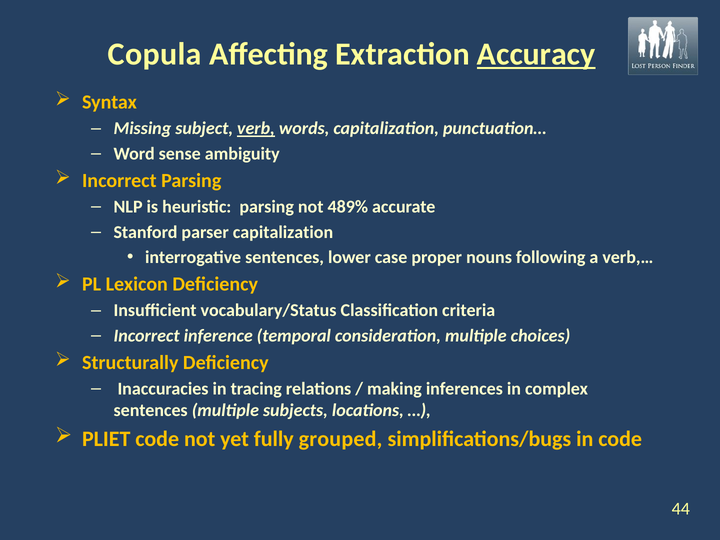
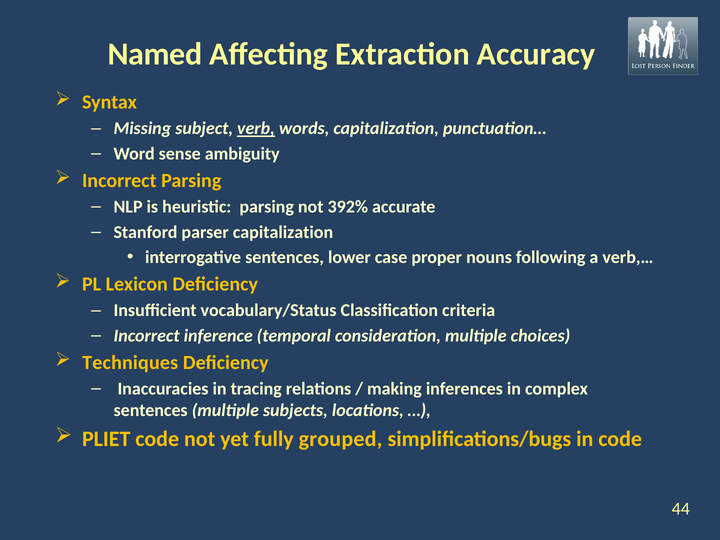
Copula: Copula -> Named
Accuracy underline: present -> none
489%: 489% -> 392%
Structurally: Structurally -> Techniques
